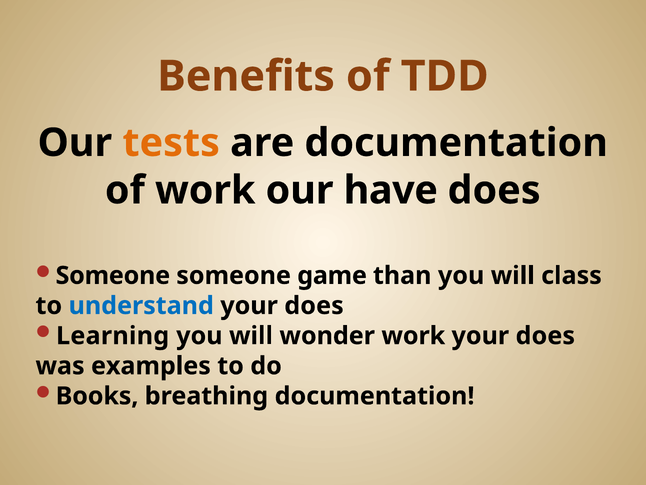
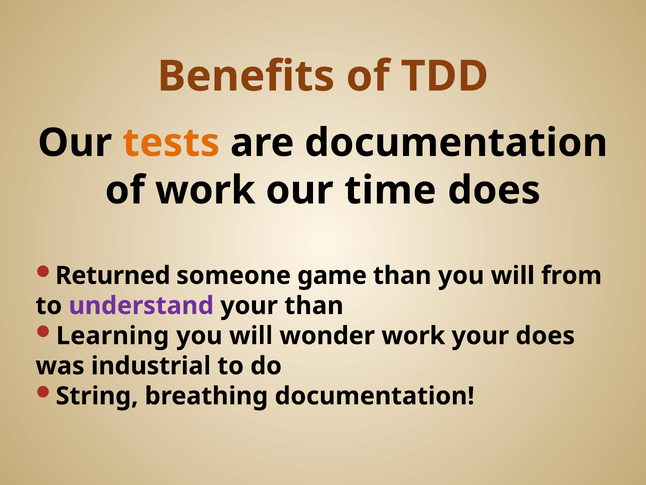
have: have -> time
Someone at (113, 275): Someone -> Returned
class: class -> from
understand colour: blue -> purple
does at (314, 305): does -> than
examples: examples -> industrial
Books: Books -> String
